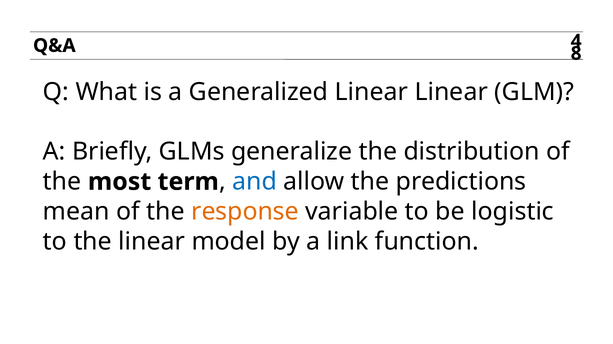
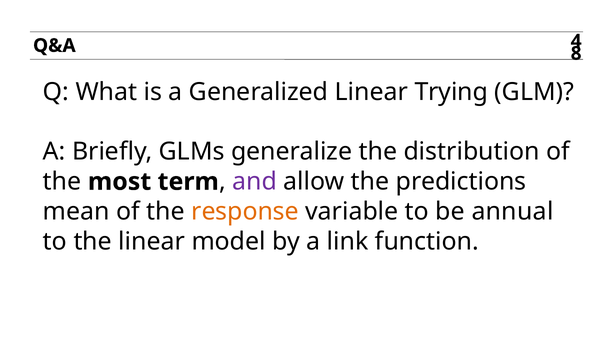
Linear Linear: Linear -> Trying
and colour: blue -> purple
logistic: logistic -> annual
